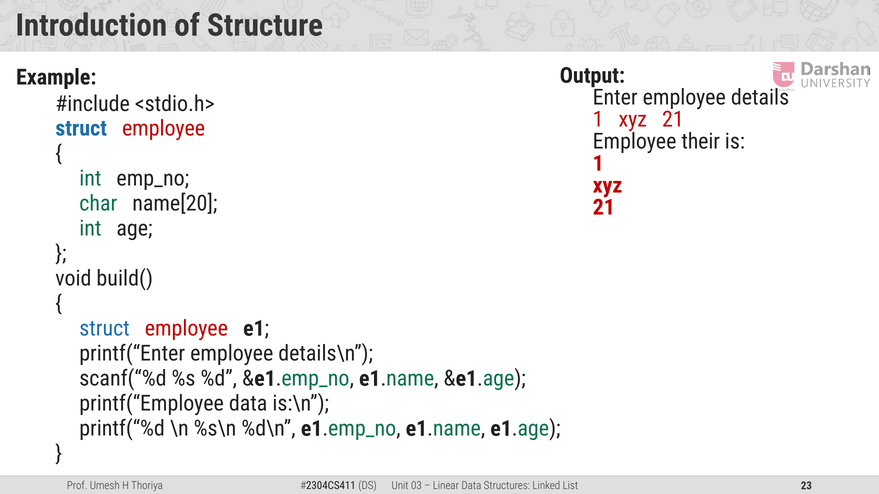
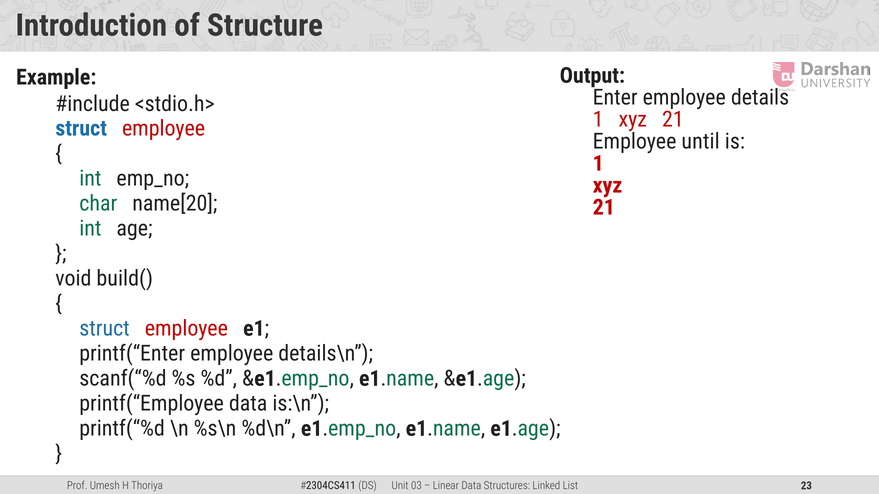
their: their -> until
